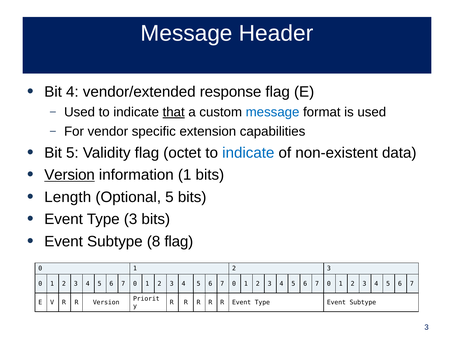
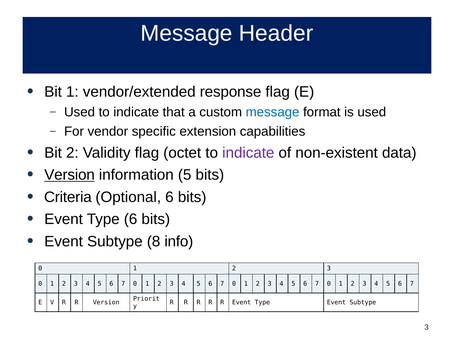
Bit 4: 4 -> 1
that underline: present -> none
Bit 5: 5 -> 2
indicate at (248, 153) colour: blue -> purple
information 1: 1 -> 5
Length: Length -> Criteria
Optional 5: 5 -> 6
Type 3: 3 -> 6
8 flag: flag -> info
